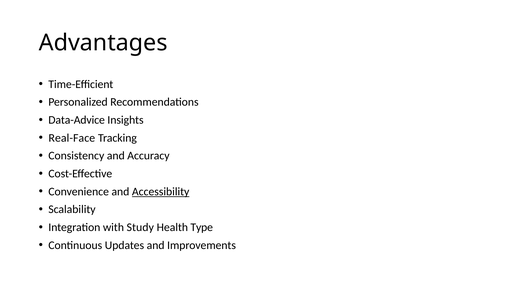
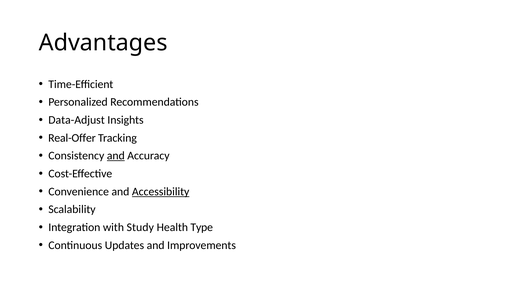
Data-Advice: Data-Advice -> Data-Adjust
Real-Face: Real-Face -> Real-Offer
and at (116, 156) underline: none -> present
